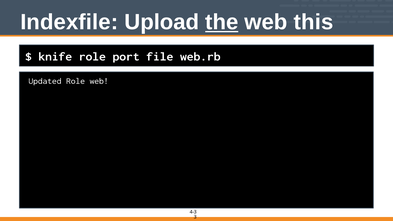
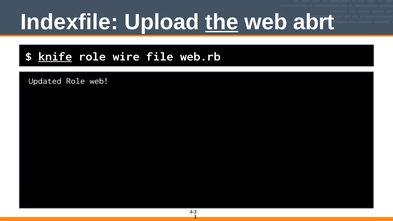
this: this -> abrt
knife underline: none -> present
port: port -> wire
